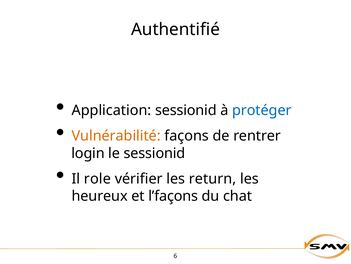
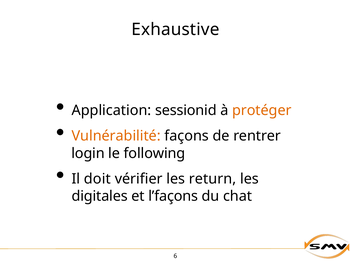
Authentifié: Authentifié -> Exhaustive
protéger colour: blue -> orange
le sessionid: sessionid -> following
role: role -> doit
heureux: heureux -> digitales
